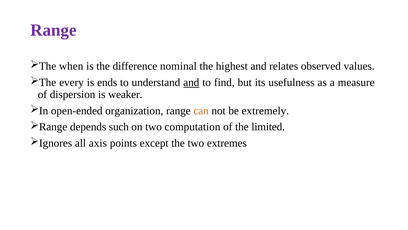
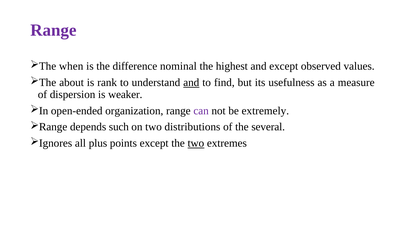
and relates: relates -> except
every: every -> about
ends: ends -> rank
can colour: orange -> purple
computation: computation -> distributions
limited: limited -> several
axis: axis -> plus
two at (196, 143) underline: none -> present
